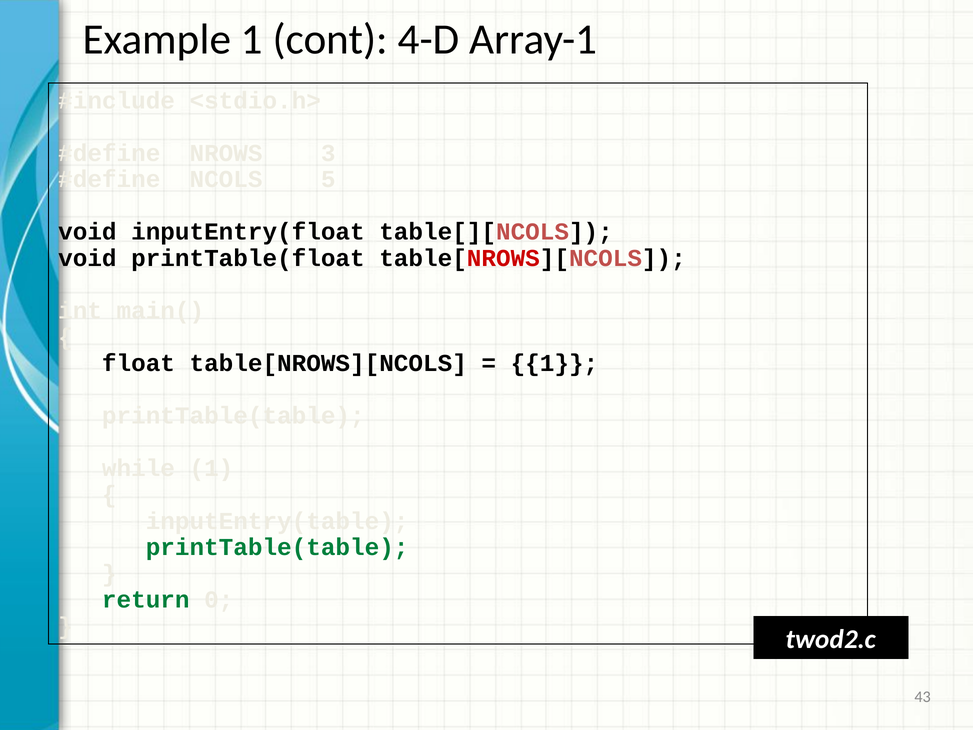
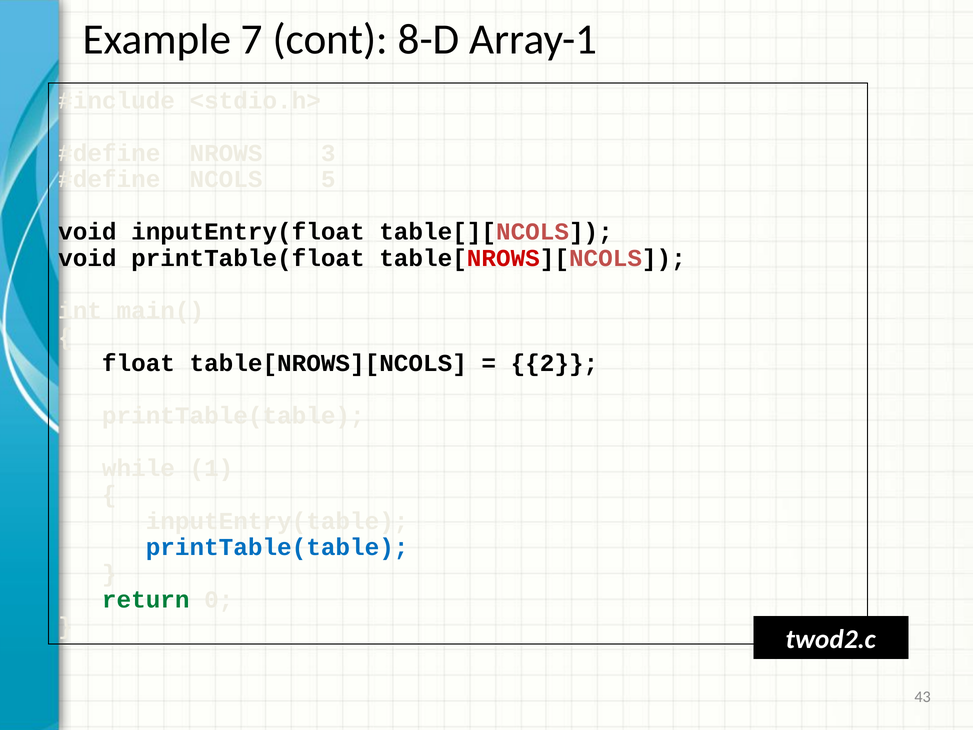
Example 1: 1 -> 7
4-D: 4-D -> 8-D
1 at (554, 363): 1 -> 2
printTable(table at (277, 547) colour: green -> blue
